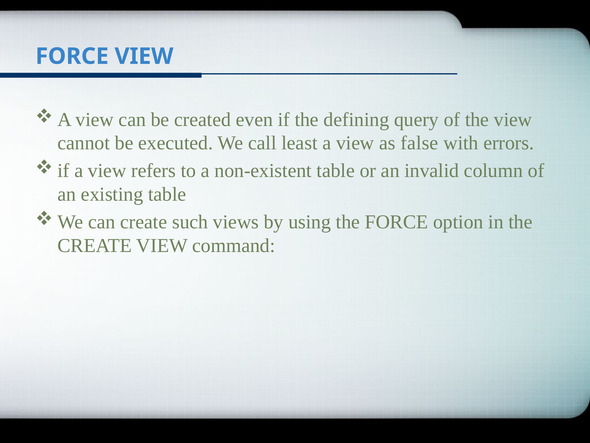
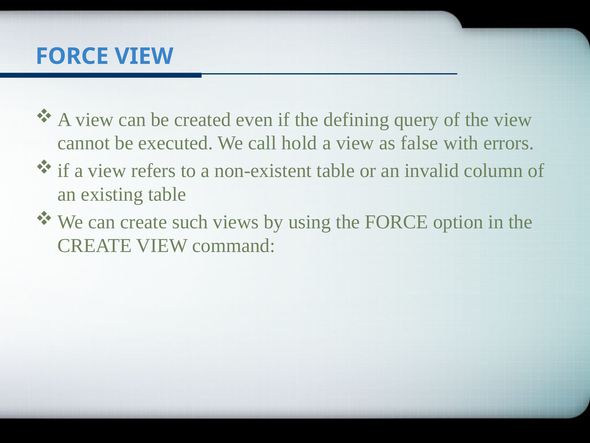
least: least -> hold
